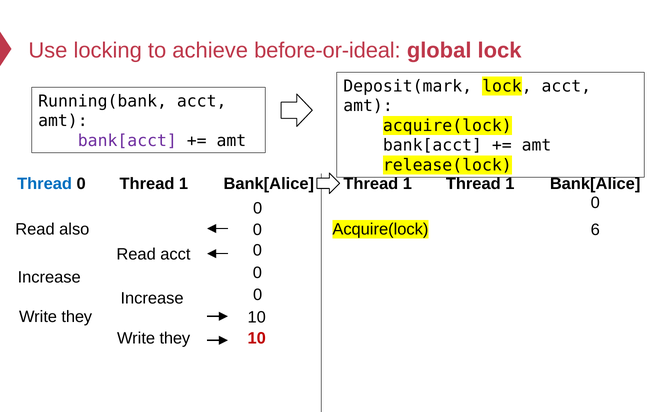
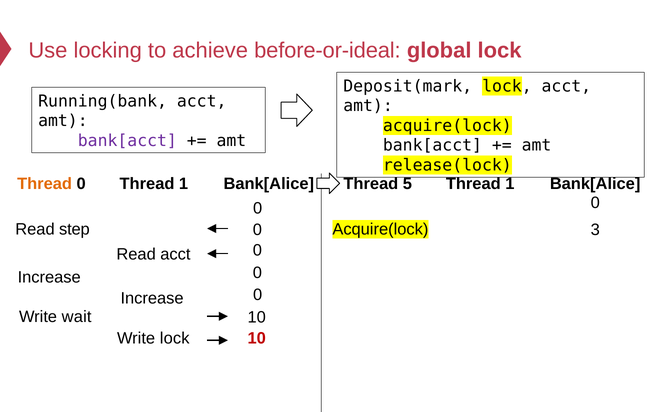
Thread at (45, 184) colour: blue -> orange
1 at (407, 184): 1 -> 5
6: 6 -> 3
also: also -> step
they at (77, 317): they -> wait
they at (175, 338): they -> lock
